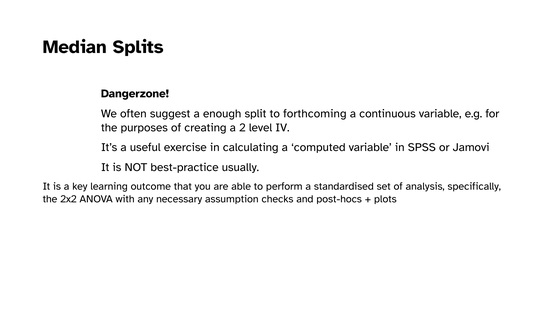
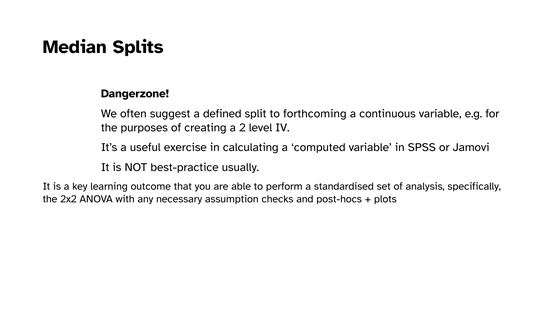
enough: enough -> defined
